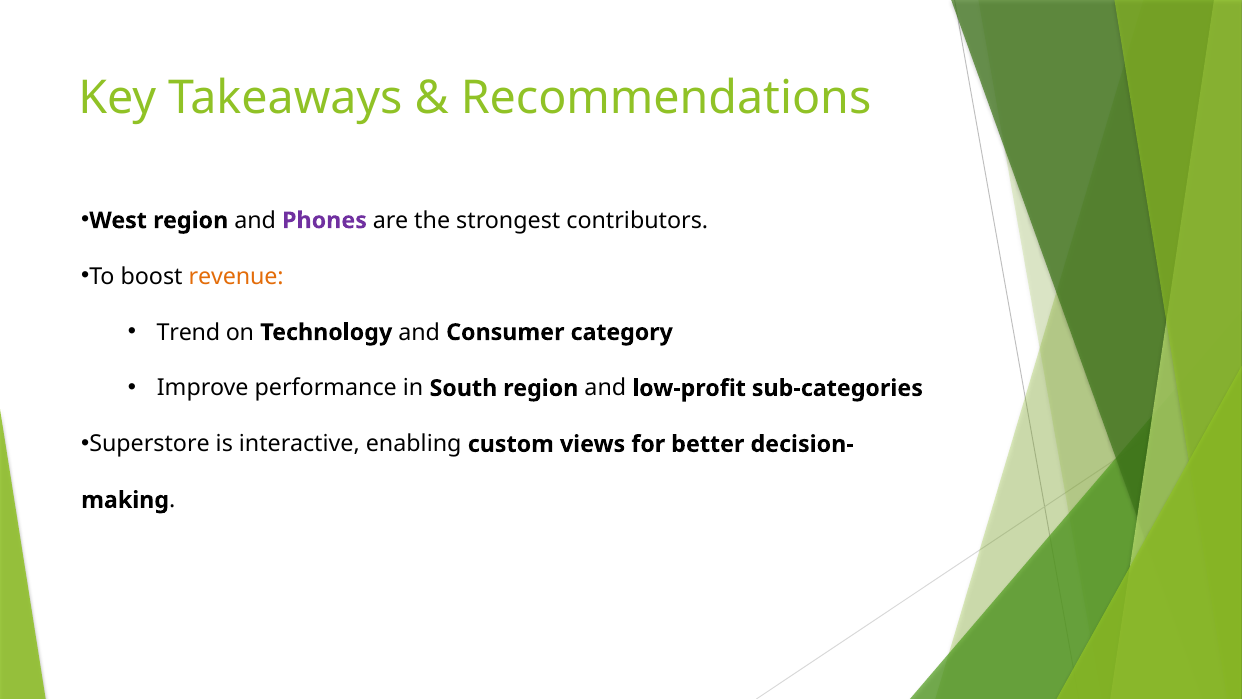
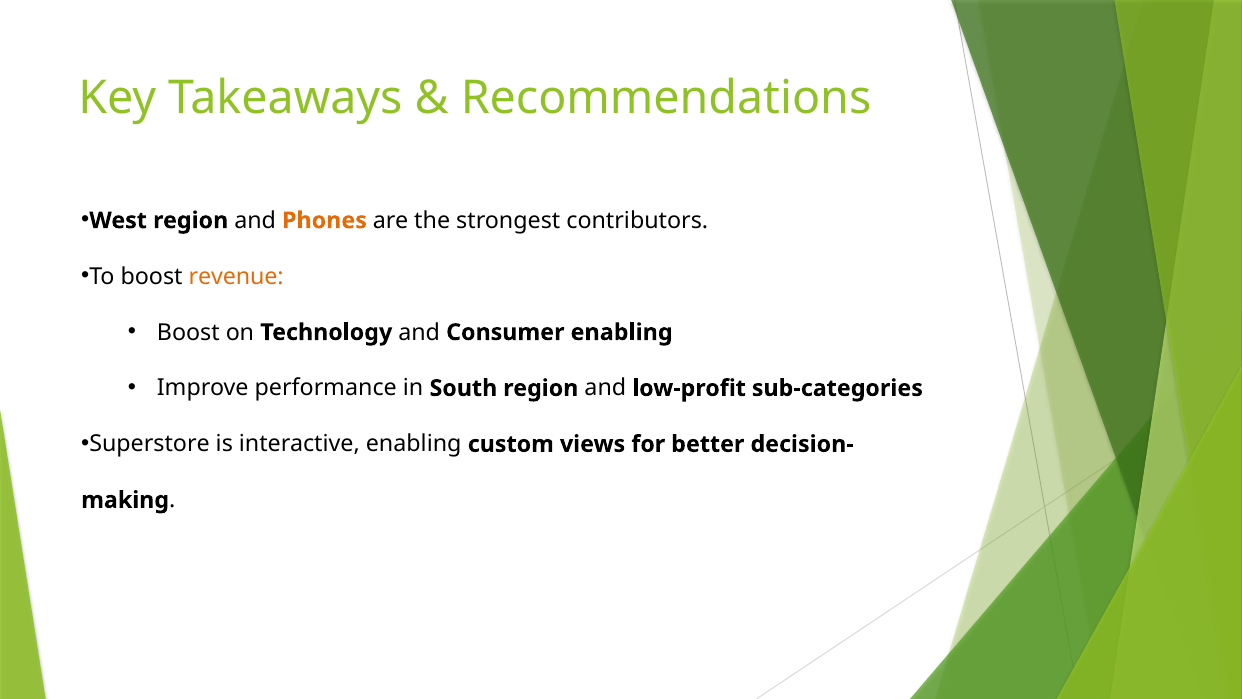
Phones colour: purple -> orange
Trend at (188, 332): Trend -> Boost
Consumer category: category -> enabling
